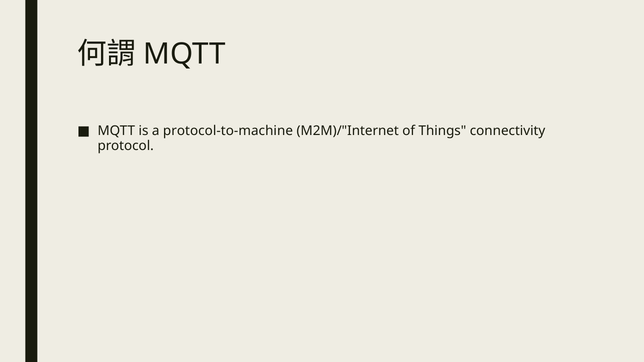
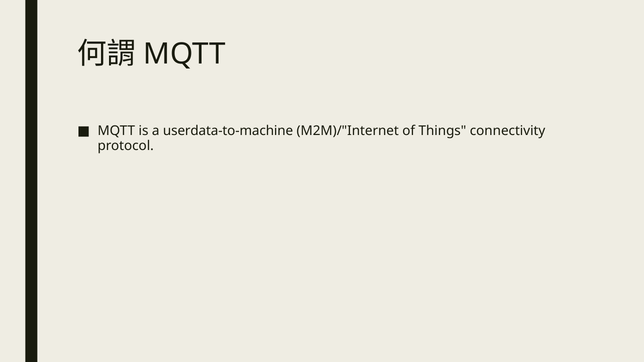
protocol-to-machine: protocol-to-machine -> userdata-to-machine
